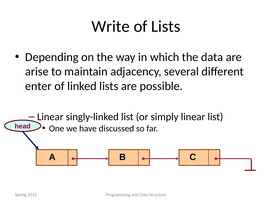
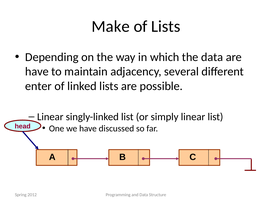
Write: Write -> Make
arise at (37, 72): arise -> have
